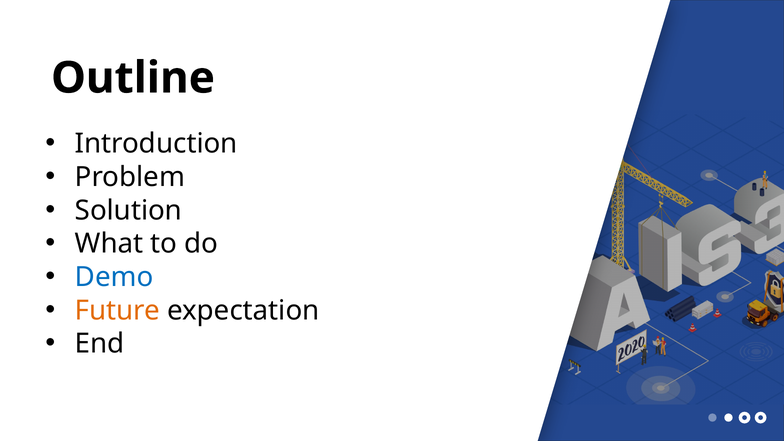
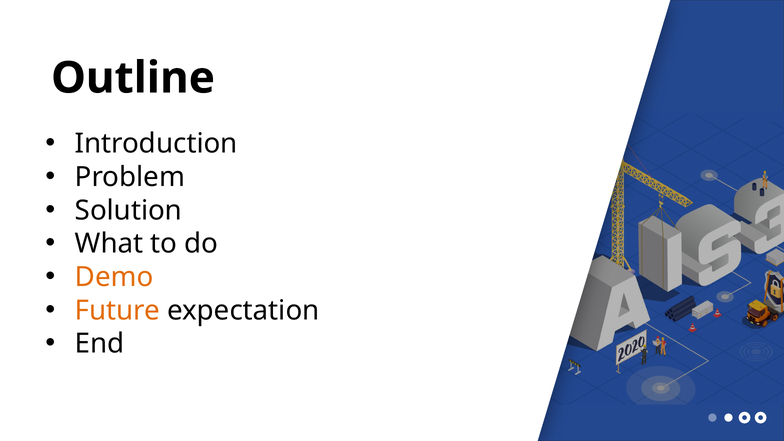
Demo colour: blue -> orange
